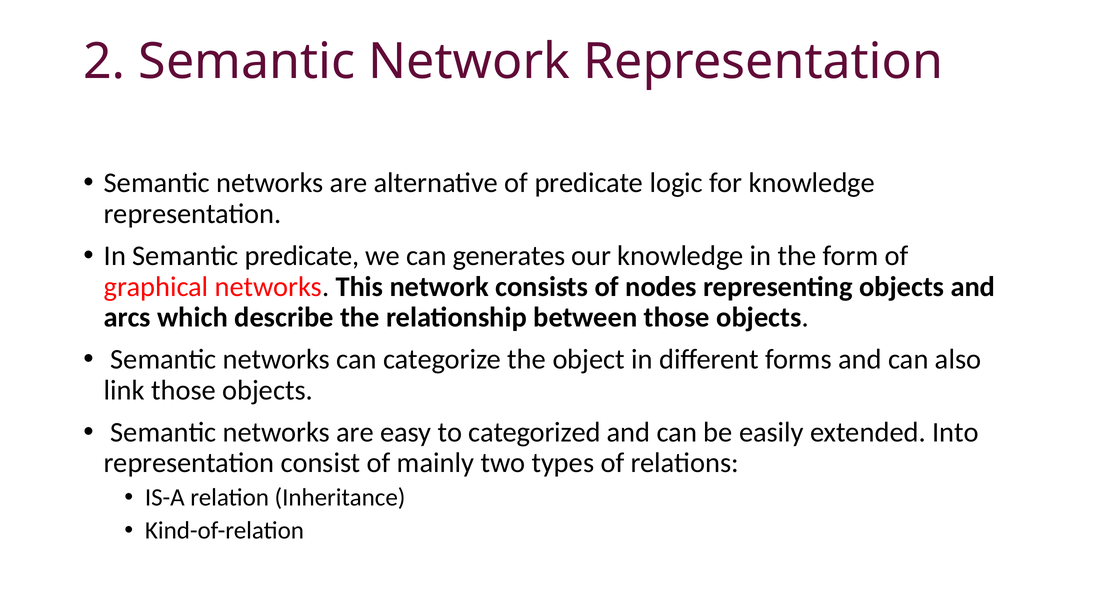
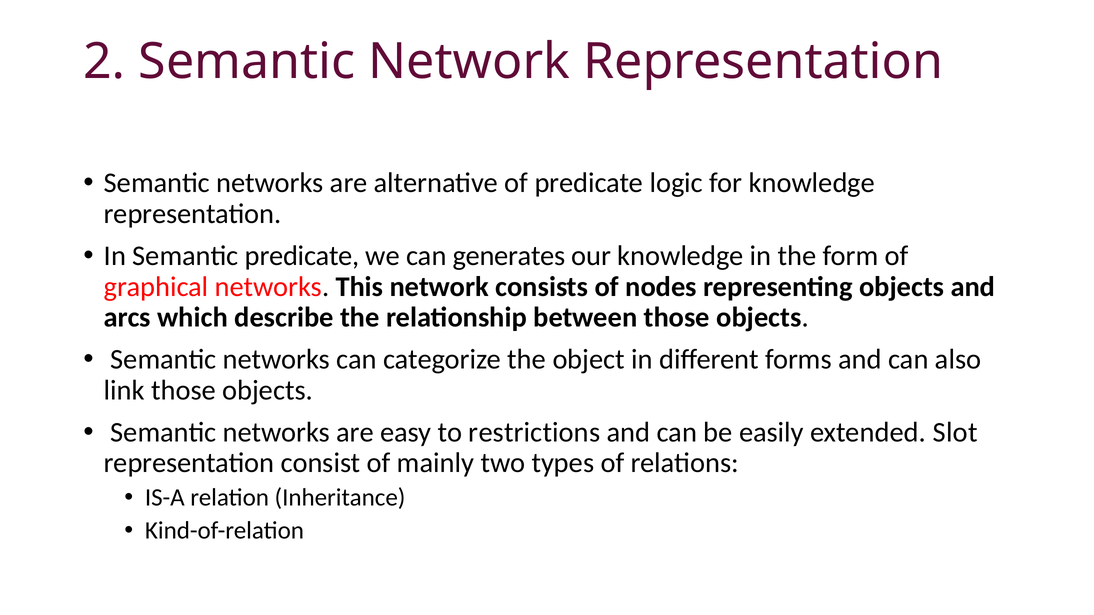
categorized: categorized -> restrictions
Into: Into -> Slot
